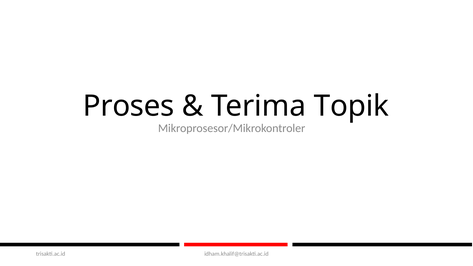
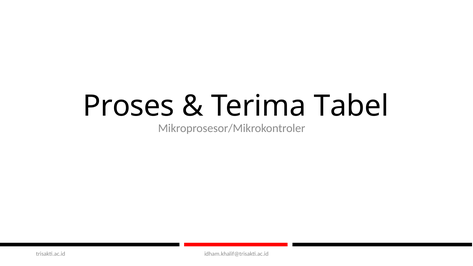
Topik: Topik -> Tabel
